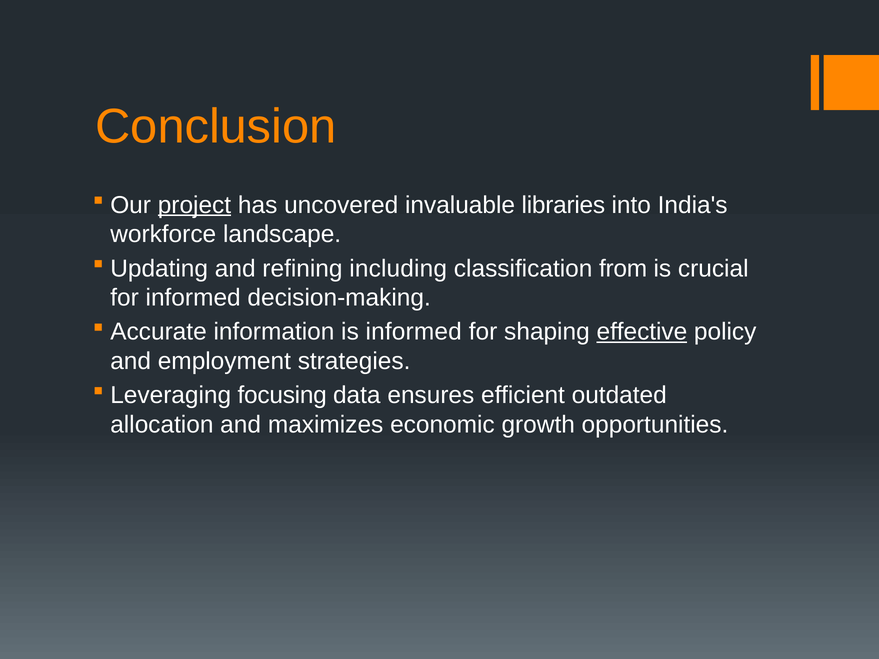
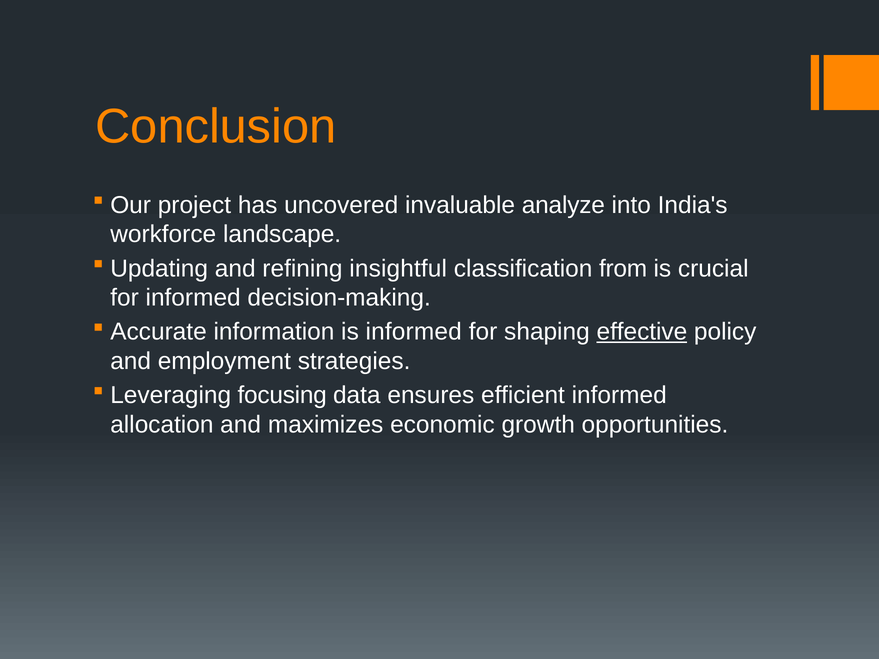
project underline: present -> none
libraries: libraries -> analyze
including: including -> insightful
efficient outdated: outdated -> informed
